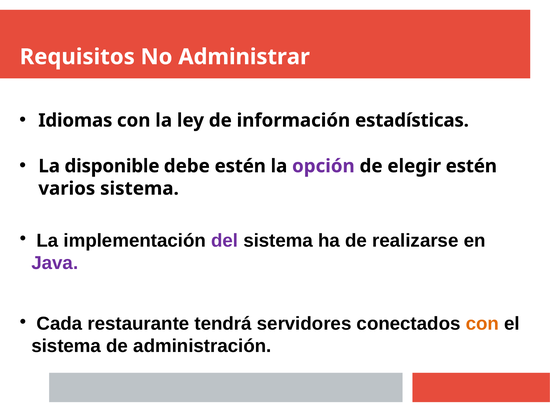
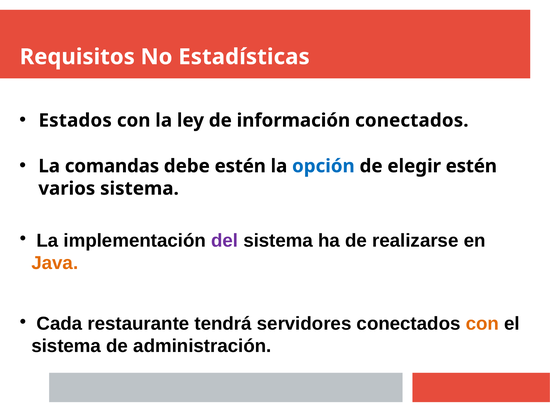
Administrar: Administrar -> Estadísticas
Idiomas: Idiomas -> Estados
información estadísticas: estadísticas -> conectados
disponible: disponible -> comandas
opción colour: purple -> blue
Java colour: purple -> orange
